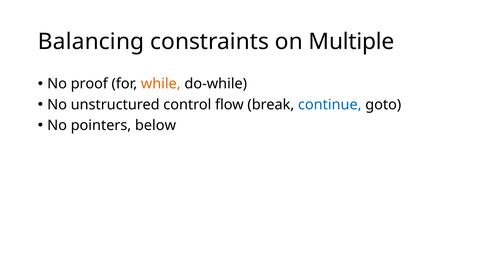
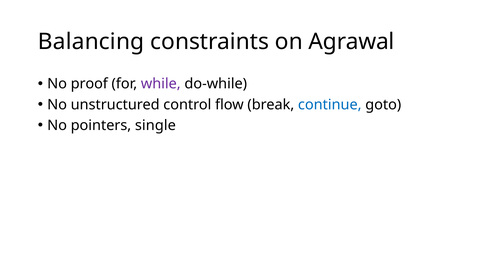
Multiple: Multiple -> Agrawal
while colour: orange -> purple
below: below -> single
